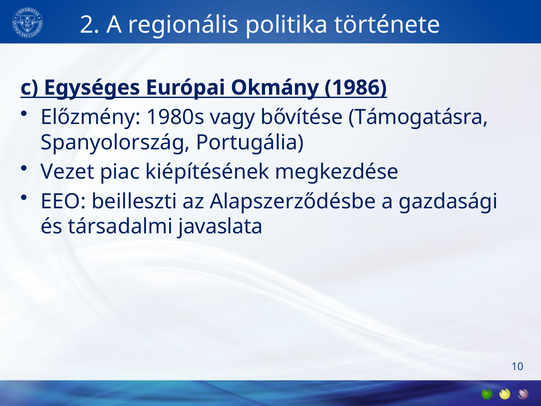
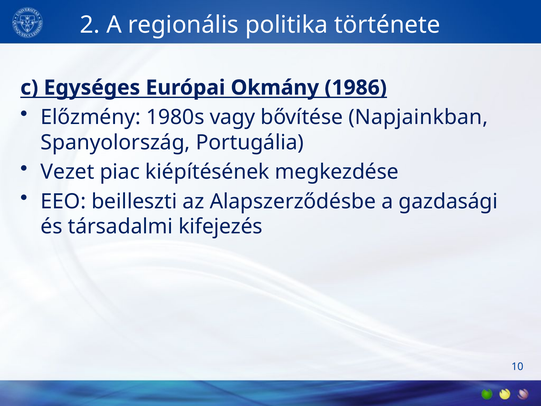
Támogatásra: Támogatásra -> Napjainkban
javaslata: javaslata -> kifejezés
